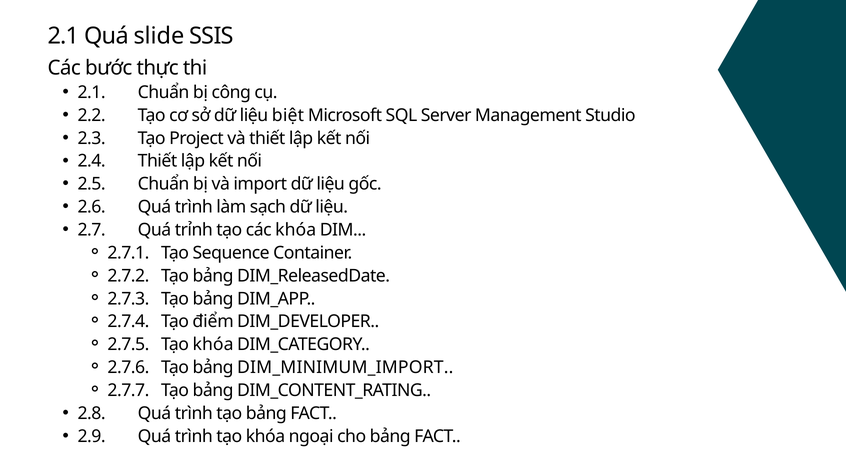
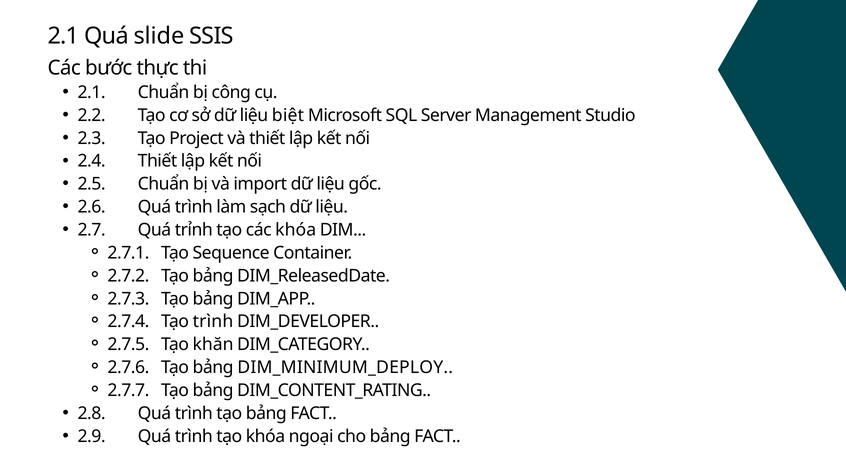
Tạo điểm: điểm -> trình
2.7.5 Tạo khóa: khóa -> khăn
DIM_MINIMUM_IMPORT: DIM_MINIMUM_IMPORT -> DIM_MINIMUM_DEPLOY
